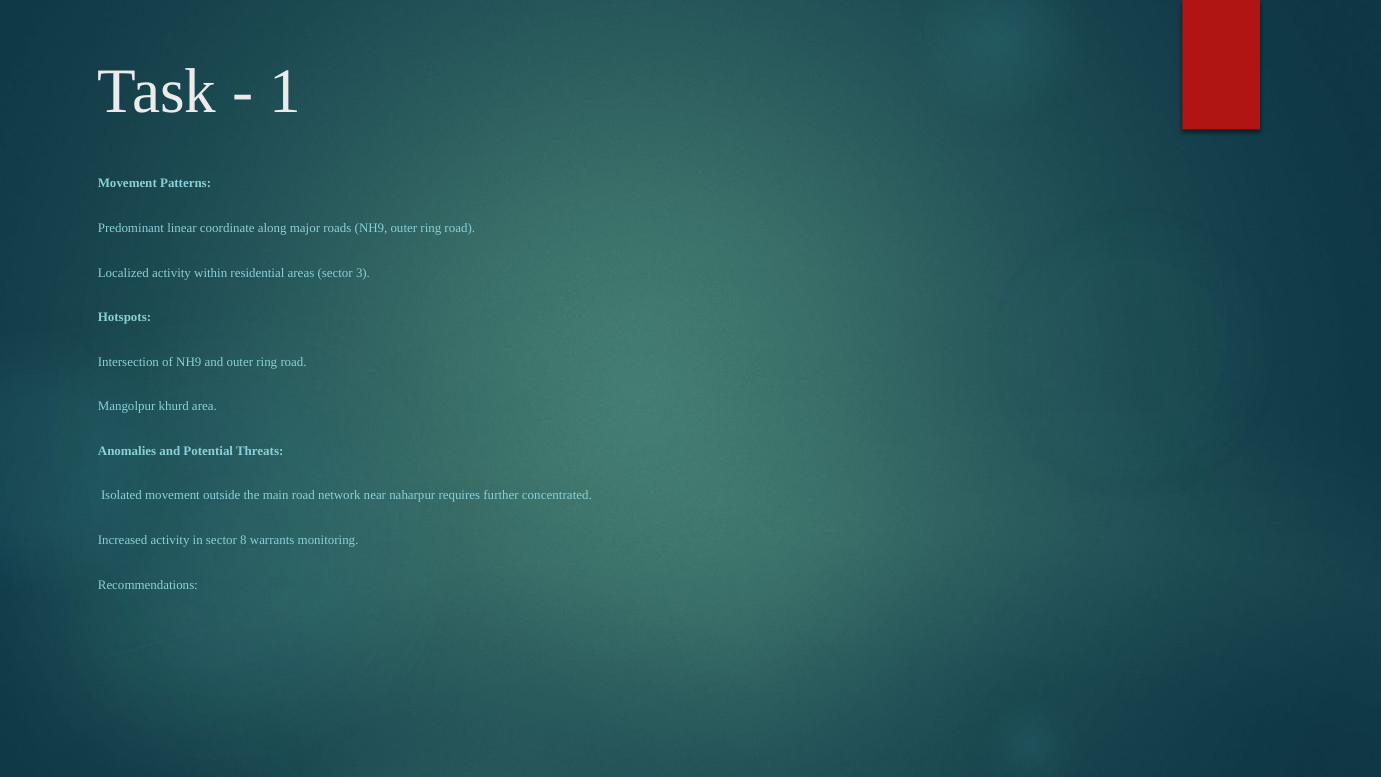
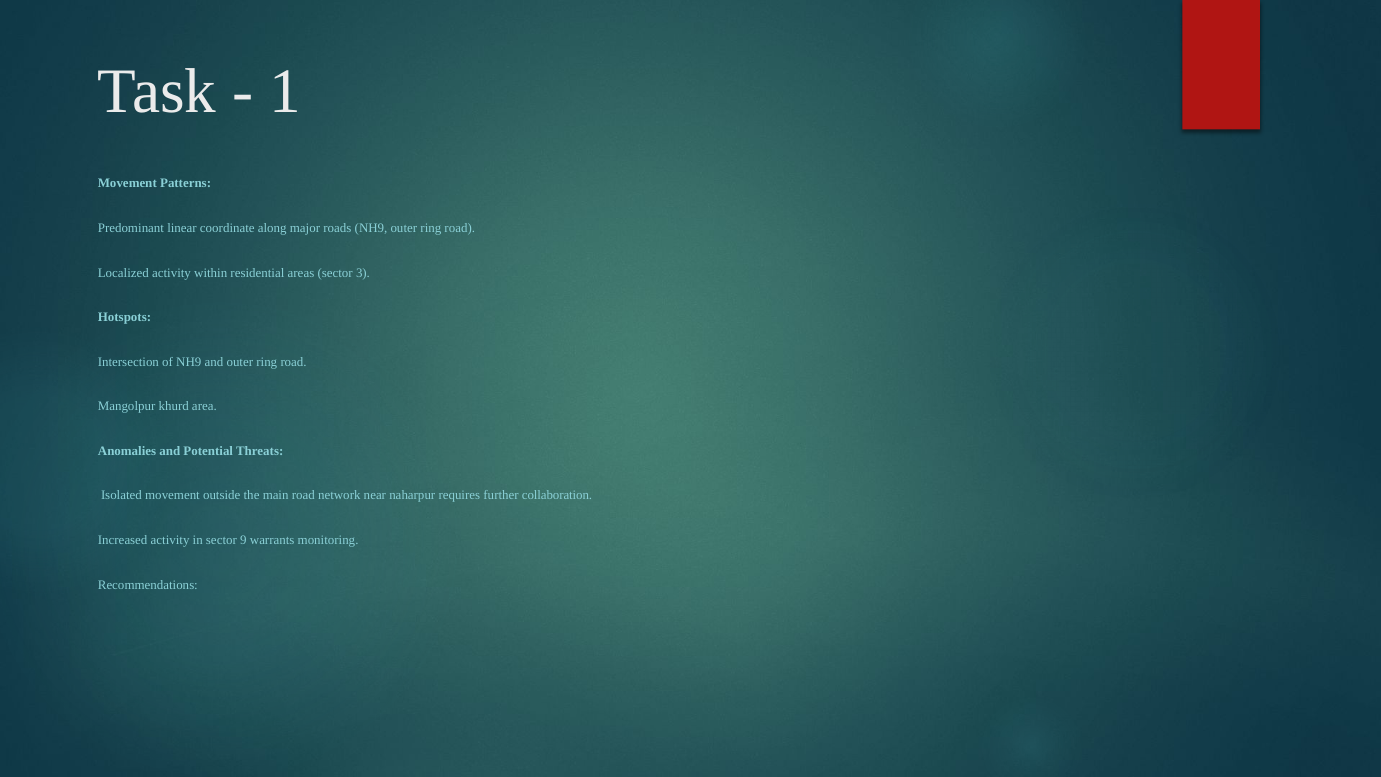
concentrated: concentrated -> collaboration
8: 8 -> 9
